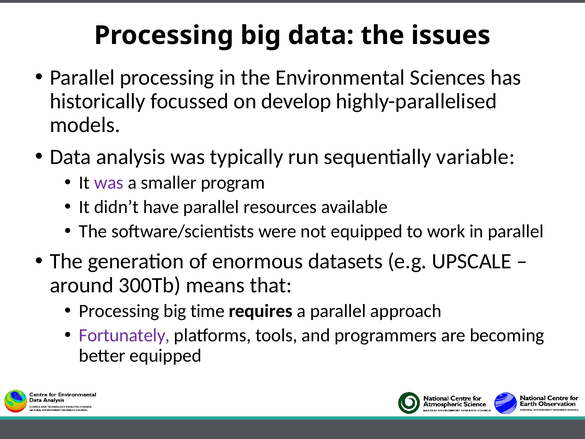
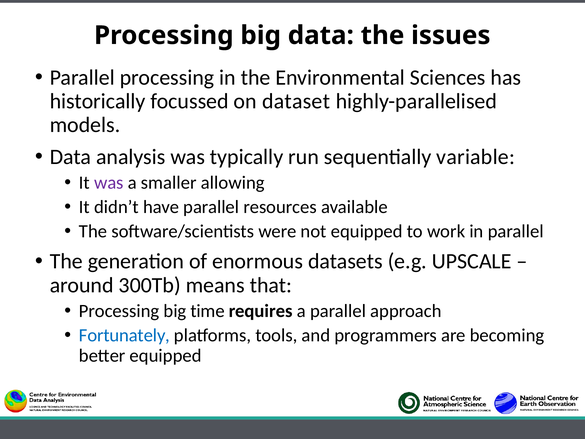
develop: develop -> dataset
program: program -> allowing
Fortunately colour: purple -> blue
